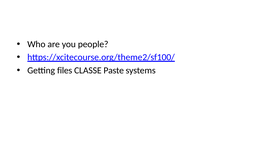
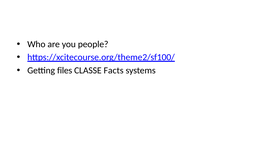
Paste: Paste -> Facts
